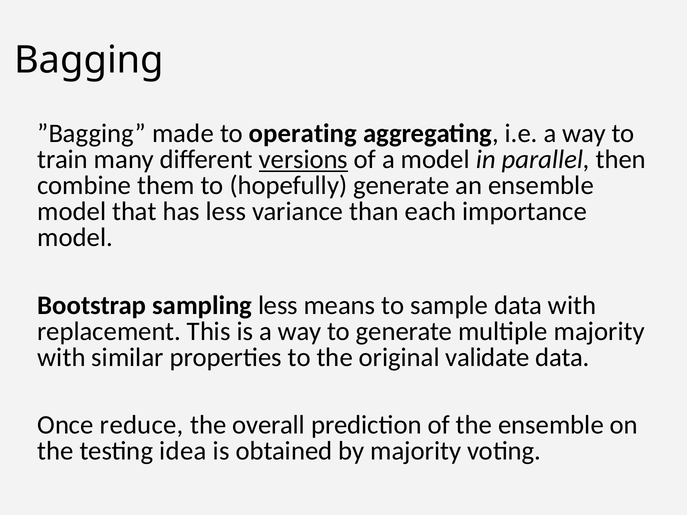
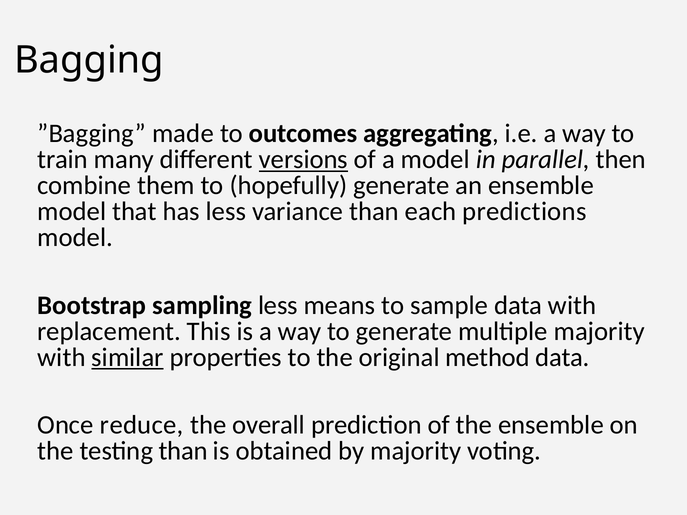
operating: operating -> outcomes
importance: importance -> predictions
similar underline: none -> present
validate: validate -> method
testing idea: idea -> than
